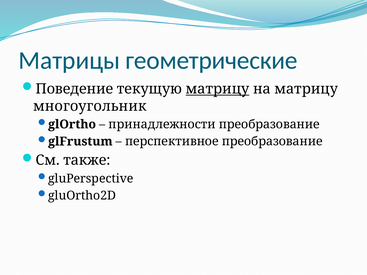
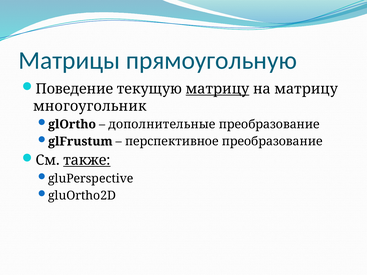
геометрические: геометрические -> прямоугольную
принадлежности: принадлежности -> дополнительные
также underline: none -> present
